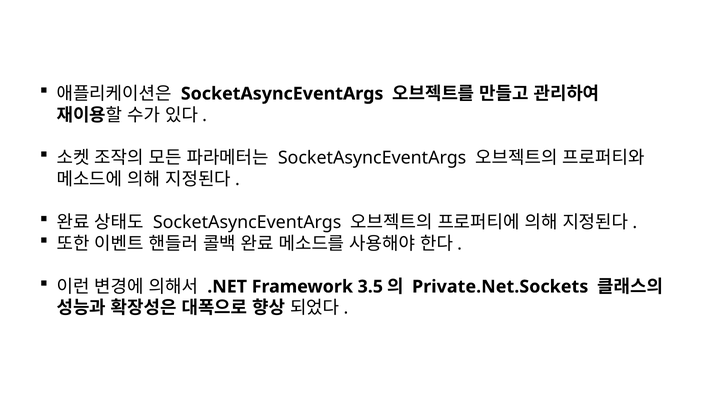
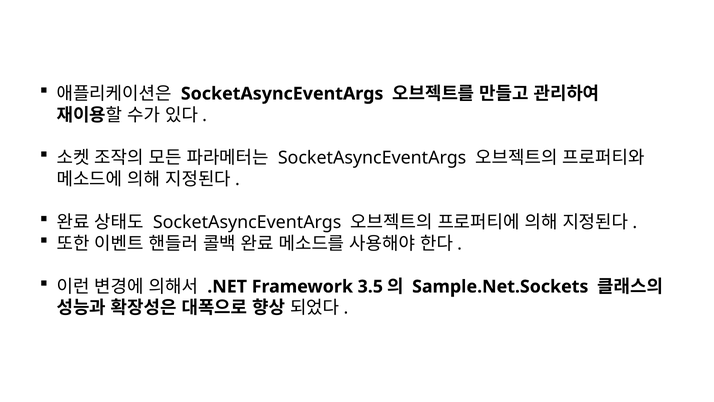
Private.Net.Sockets: Private.Net.Sockets -> Sample.Net.Sockets
